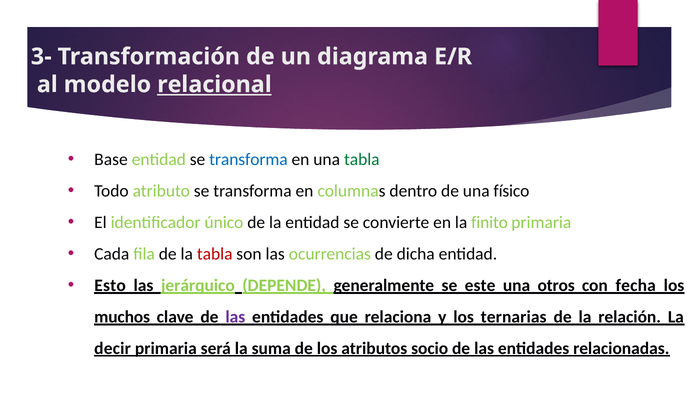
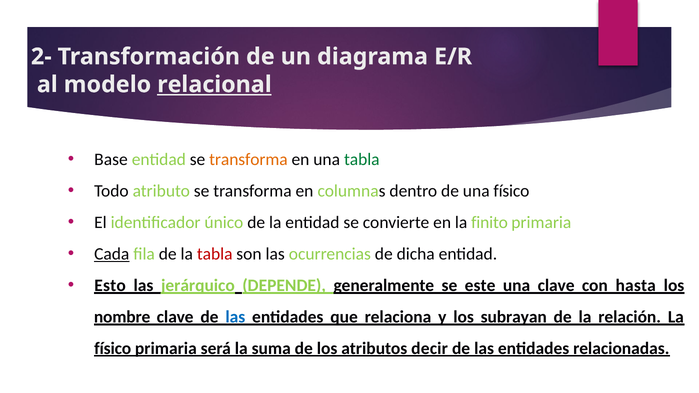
3-: 3- -> 2-
transforma at (248, 160) colour: blue -> orange
Cada underline: none -> present
una otros: otros -> clave
fecha: fecha -> hasta
muchos: muchos -> nombre
las at (235, 317) colour: purple -> blue
ternarias: ternarias -> subrayan
decir at (113, 348): decir -> físico
socio: socio -> decir
